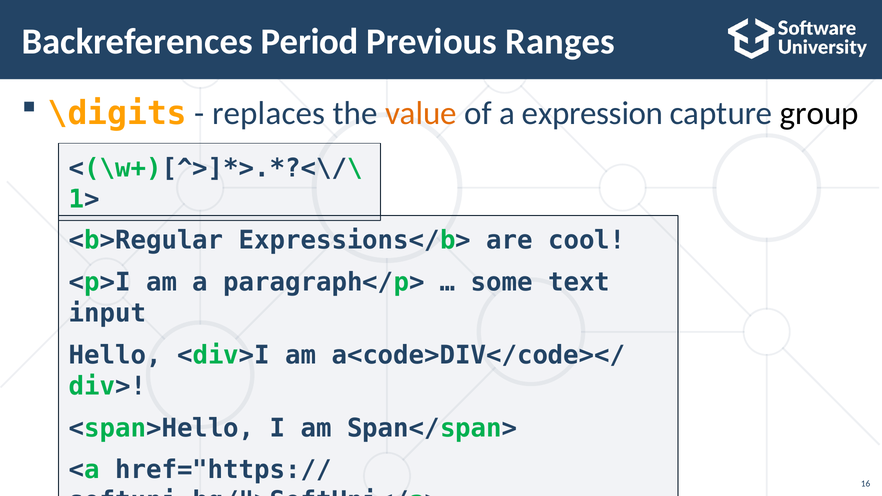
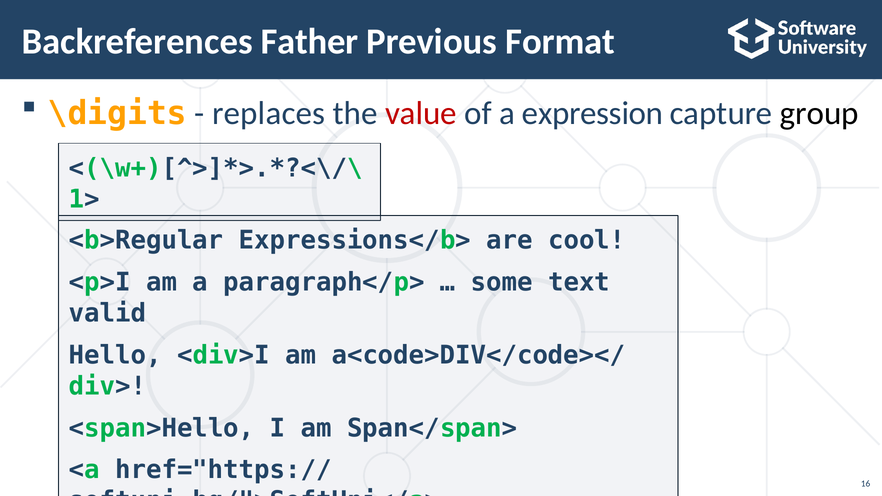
Period: Period -> Father
Ranges: Ranges -> Format
value colour: orange -> red
input: input -> valid
